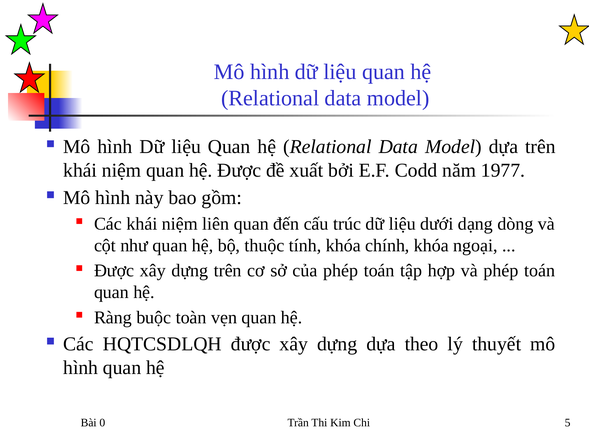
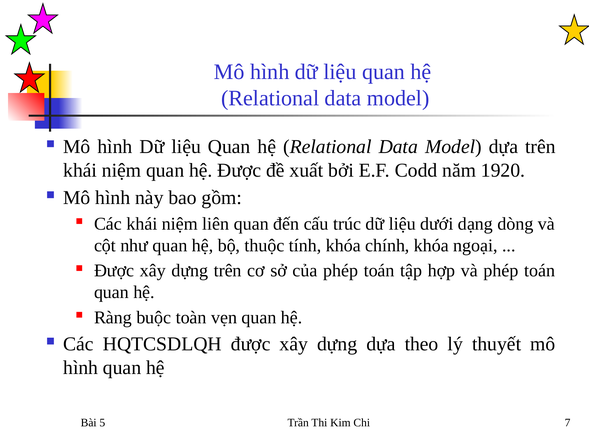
1977: 1977 -> 1920
0: 0 -> 5
5: 5 -> 7
